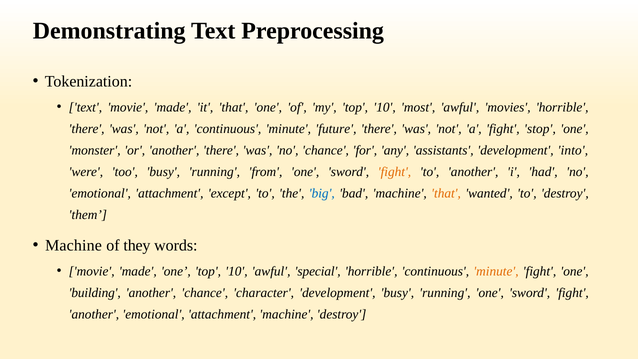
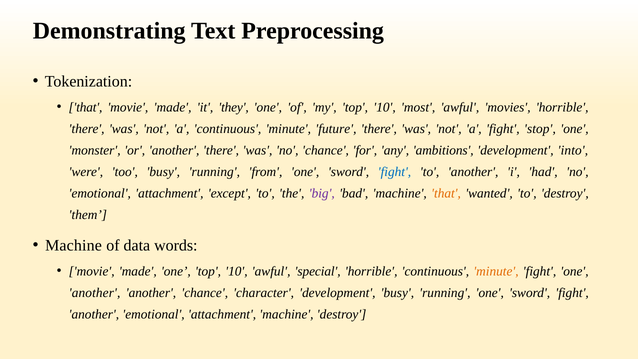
text at (85, 107): text -> that
it that: that -> they
assistants: assistants -> ambitions
fight at (394, 172) colour: orange -> blue
big colour: blue -> purple
they: they -> data
building at (95, 293): building -> another
